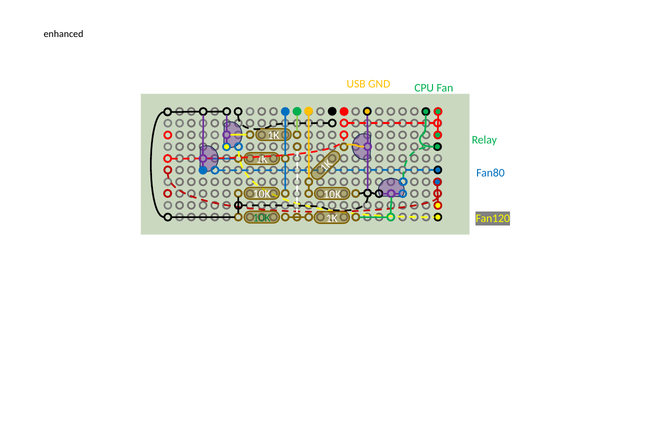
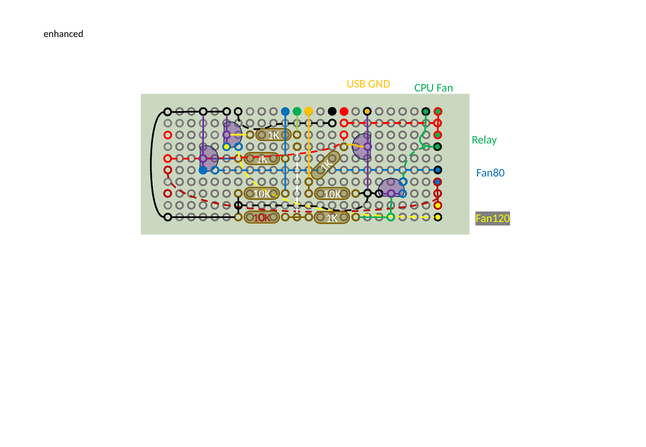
10K at (262, 218) colour: green -> red
